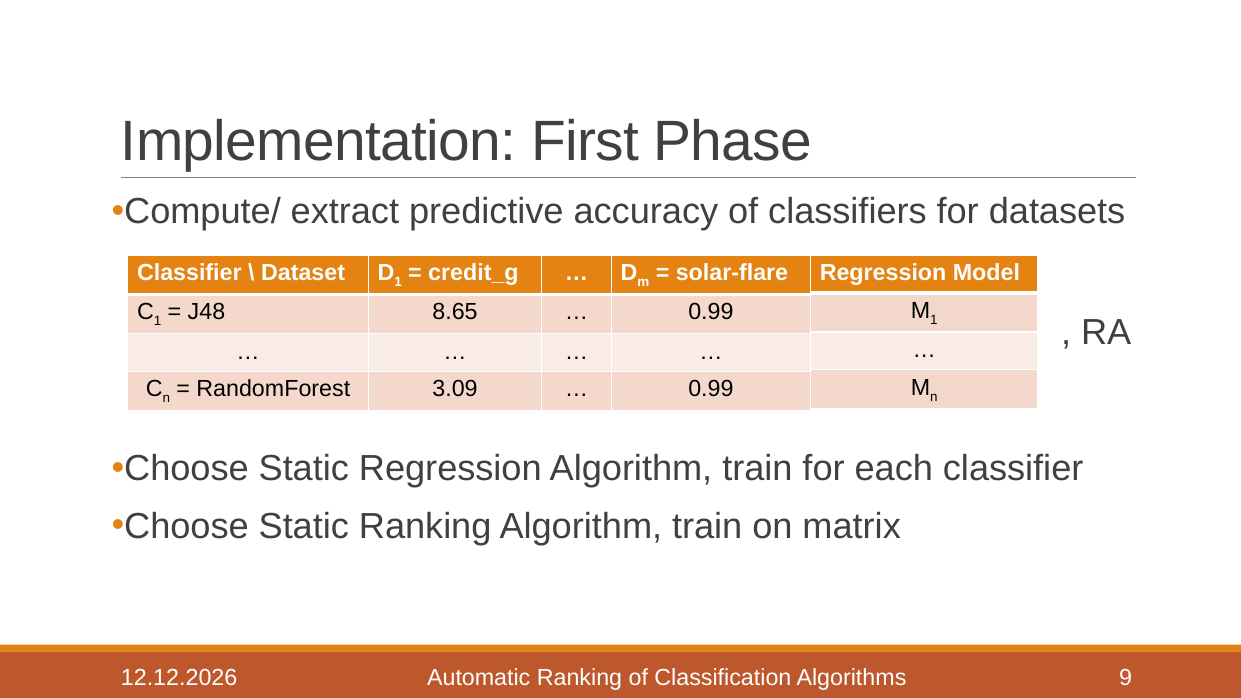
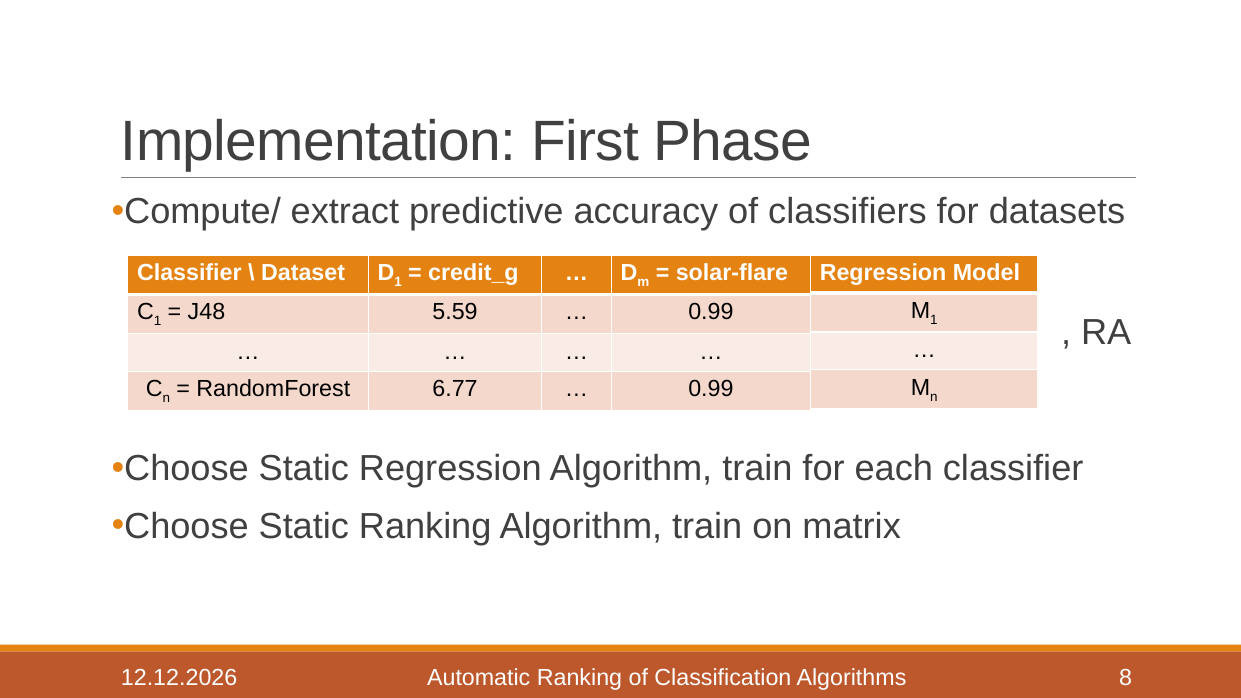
8.65: 8.65 -> 5.59
3.09: 3.09 -> 6.77
9: 9 -> 8
